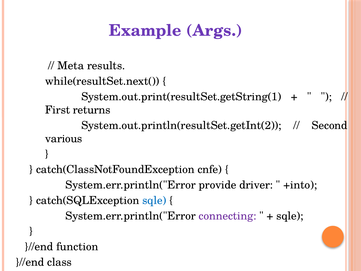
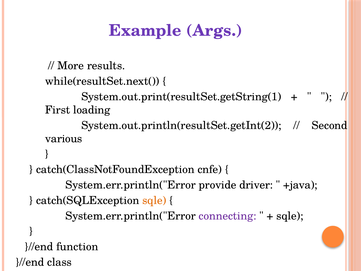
Meta: Meta -> More
returns: returns -> loading
+into: +into -> +java
sqle at (154, 200) colour: blue -> orange
